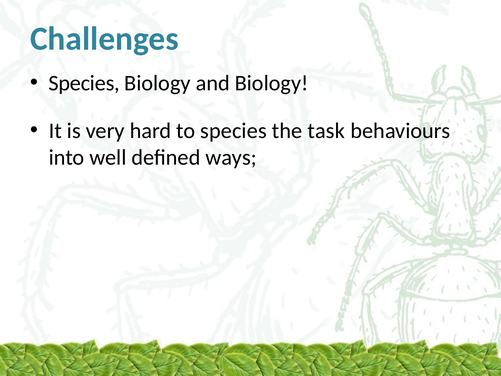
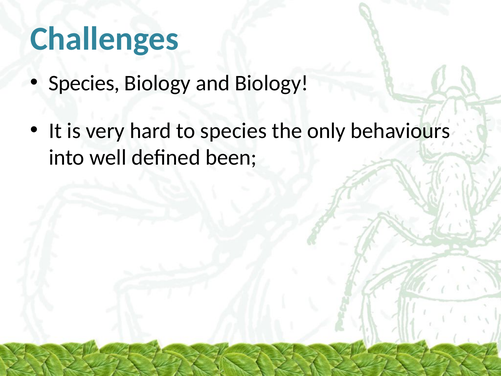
task: task -> only
ways: ways -> been
